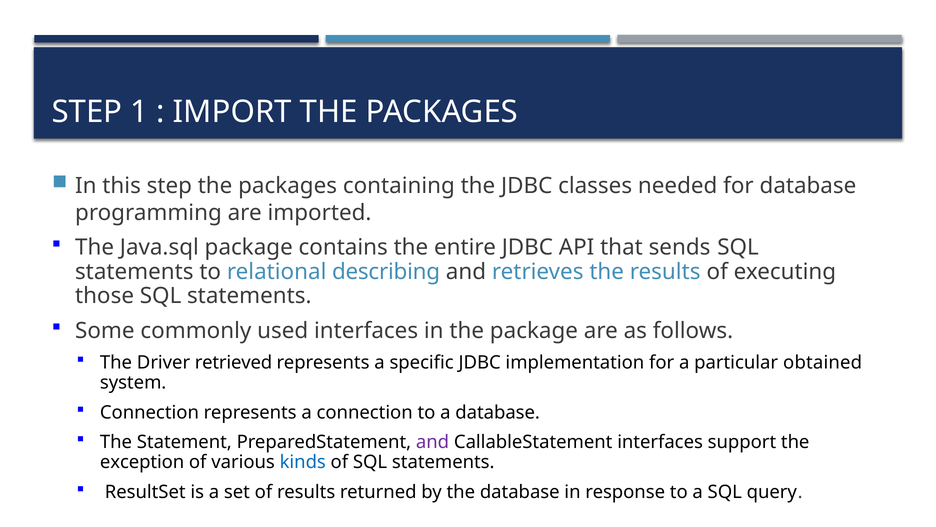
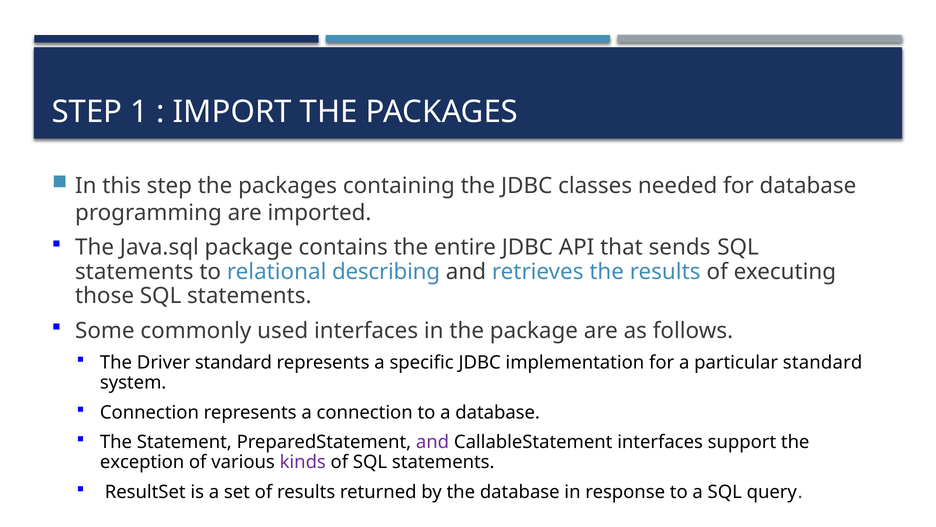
Driver retrieved: retrieved -> standard
particular obtained: obtained -> standard
kinds colour: blue -> purple
